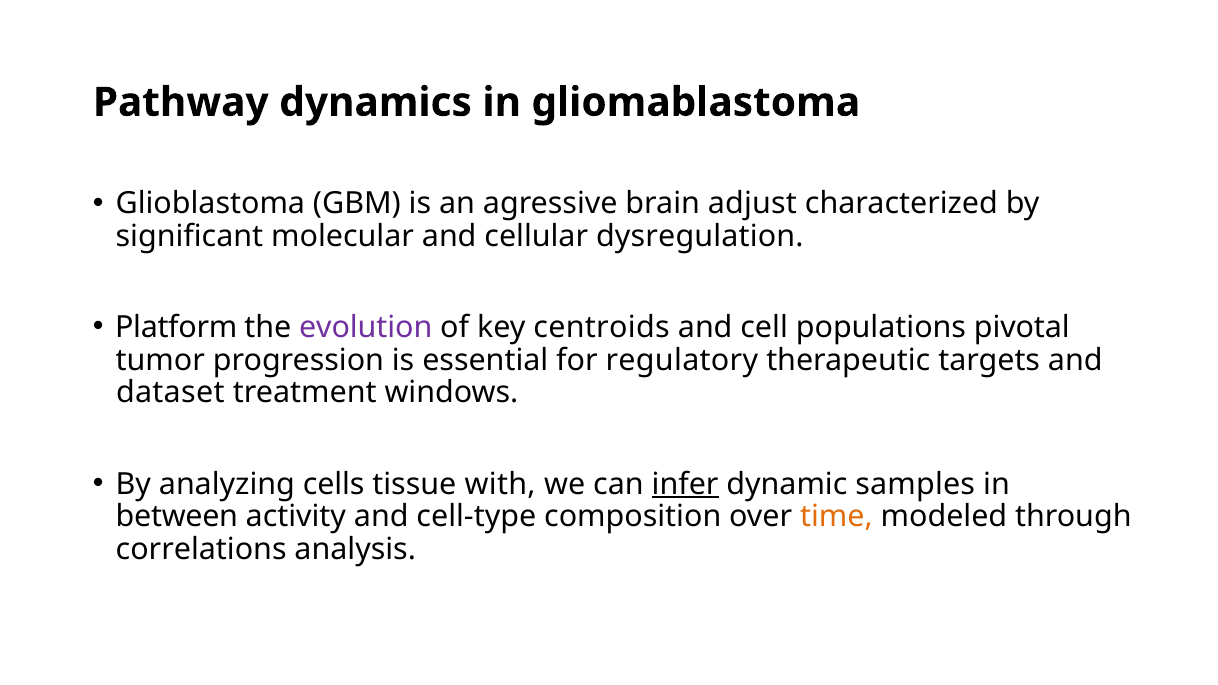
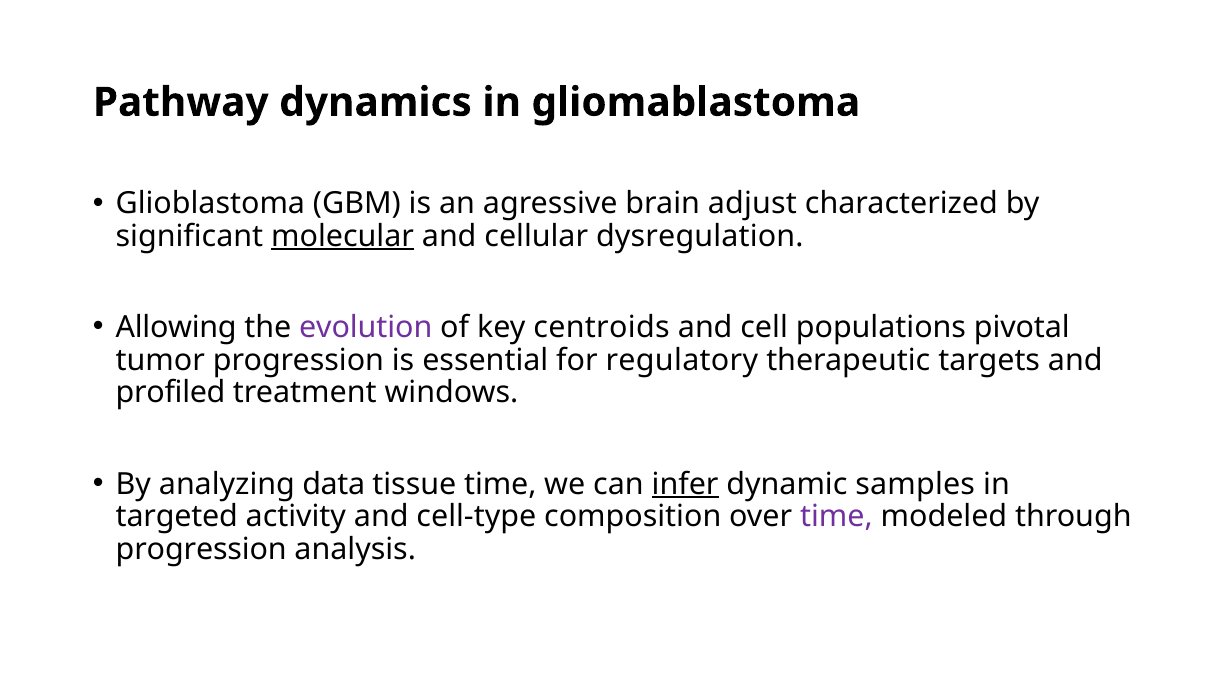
molecular underline: none -> present
Platform: Platform -> Allowing
dataset: dataset -> profiled
cells: cells -> data
tissue with: with -> time
between: between -> targeted
time at (836, 517) colour: orange -> purple
correlations at (201, 550): correlations -> progression
